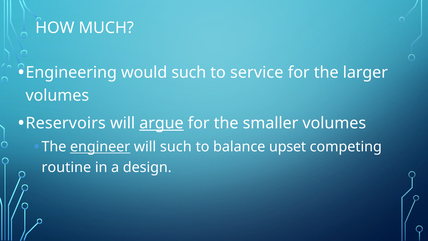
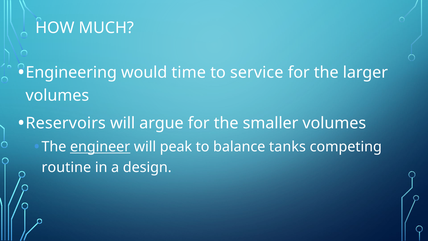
would such: such -> time
argue underline: present -> none
will such: such -> peak
upset: upset -> tanks
